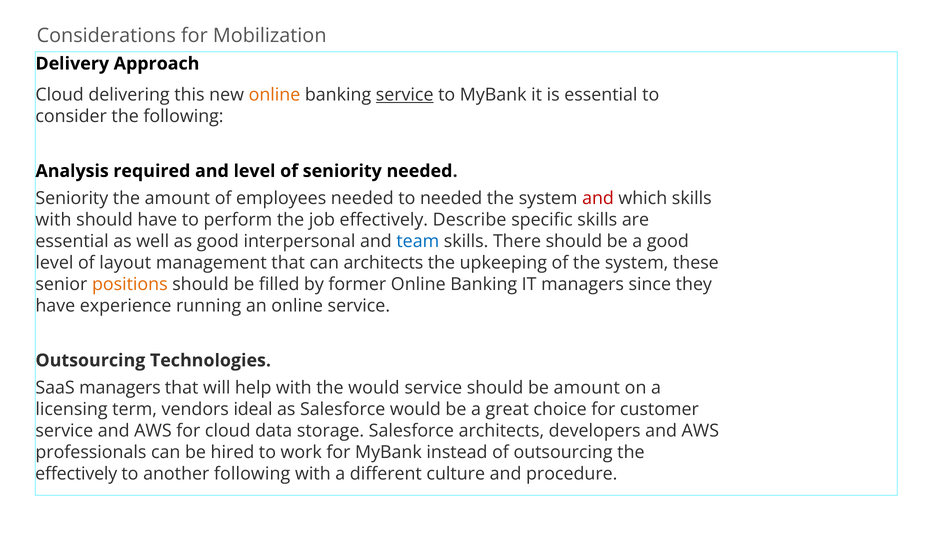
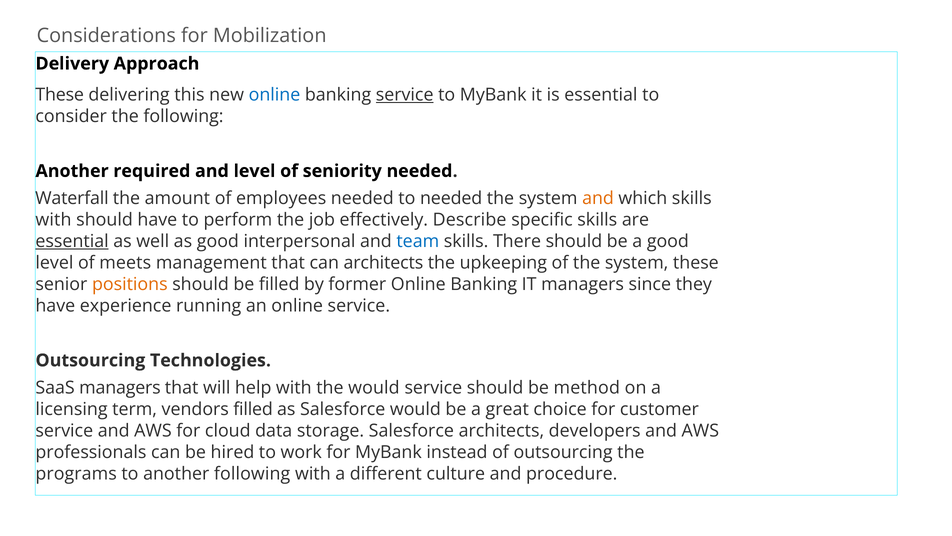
Cloud at (60, 95): Cloud -> These
online at (274, 95) colour: orange -> blue
Analysis at (72, 171): Analysis -> Another
Seniority at (72, 198): Seniority -> Waterfall
and at (598, 198) colour: red -> orange
essential at (72, 241) underline: none -> present
layout: layout -> meets
be amount: amount -> method
vendors ideal: ideal -> filled
effectively at (76, 473): effectively -> programs
